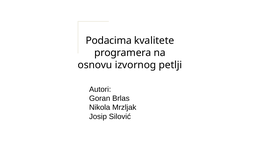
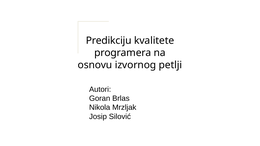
Podacima: Podacima -> Predikciju
